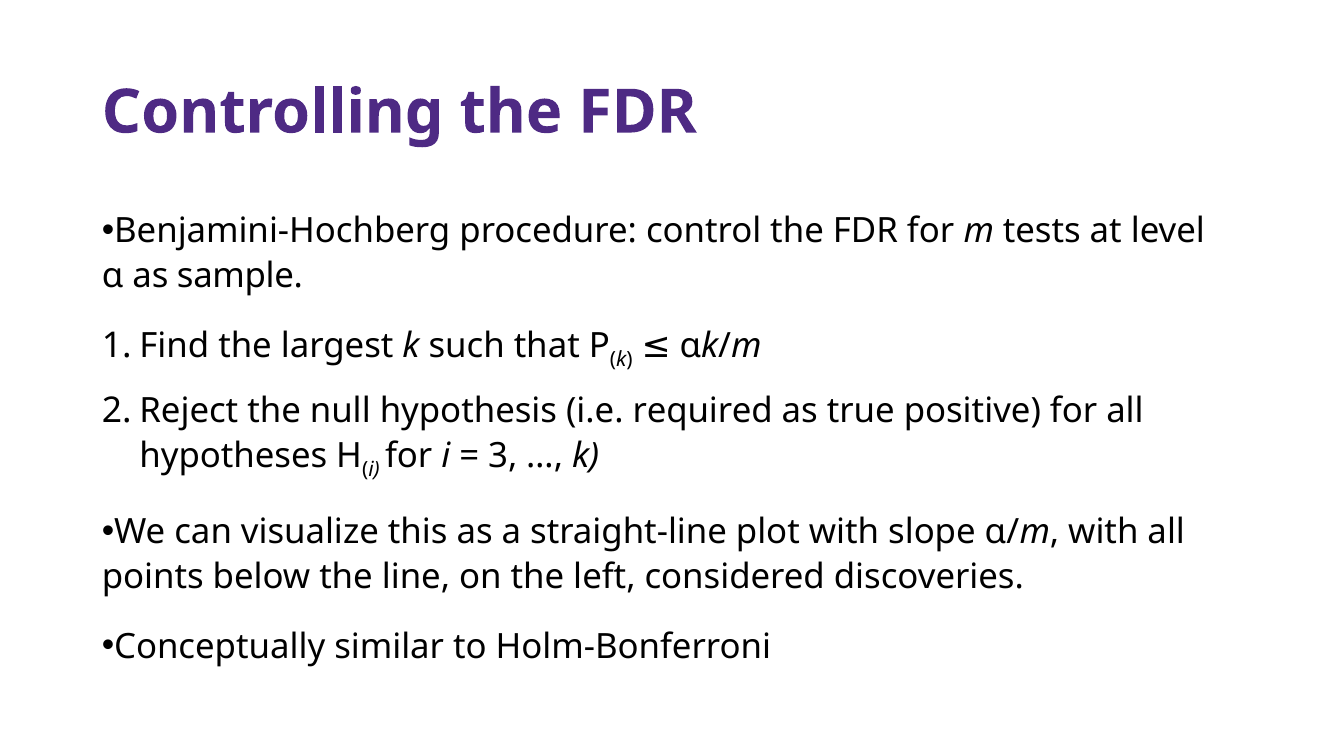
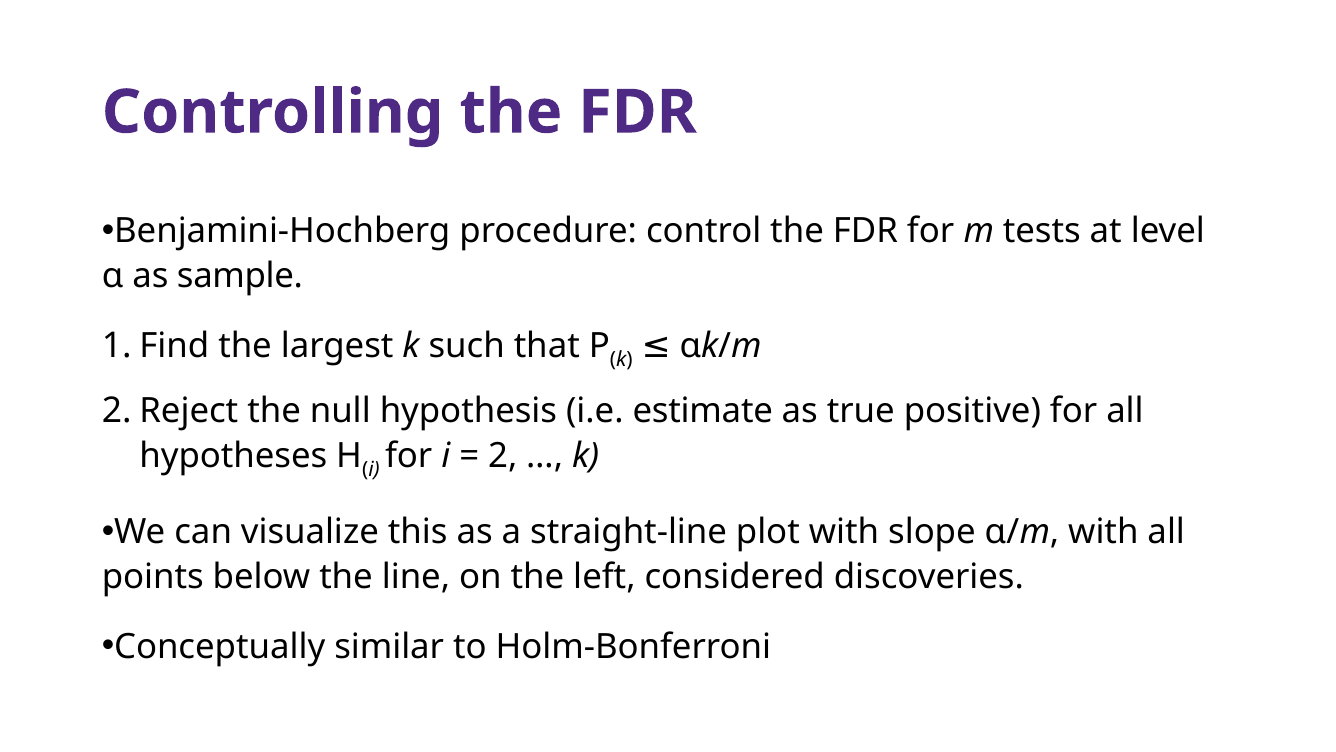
required: required -> estimate
3: 3 -> 2
